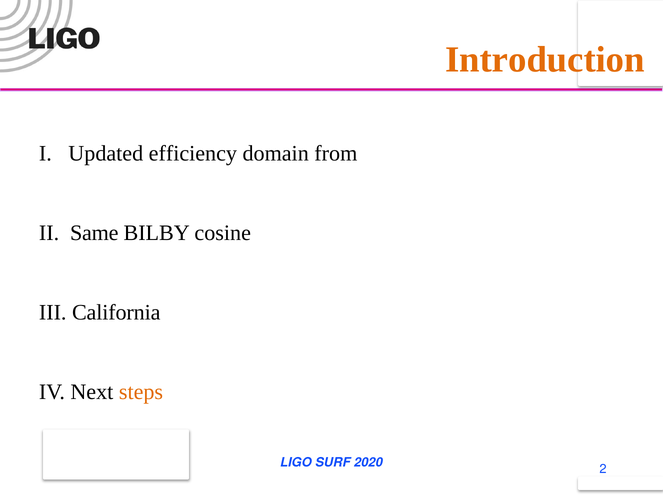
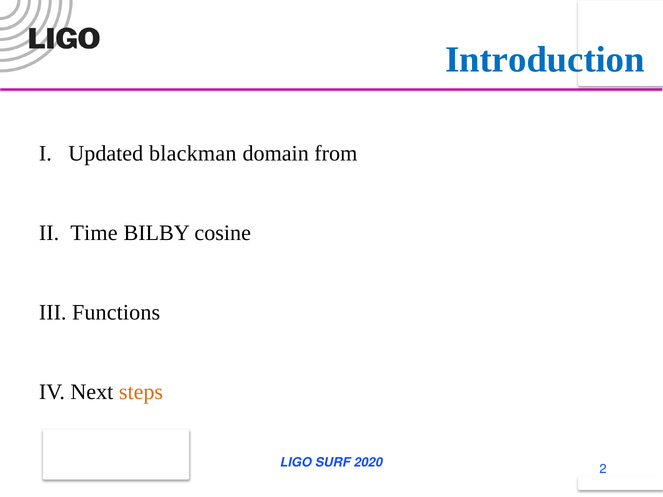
Introduction colour: orange -> blue
efficiency: efficiency -> blackman
Same: Same -> Time
California: California -> Functions
